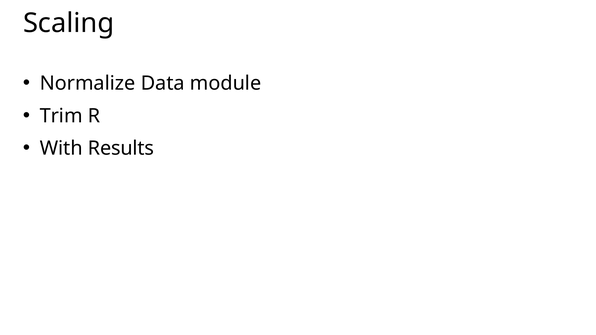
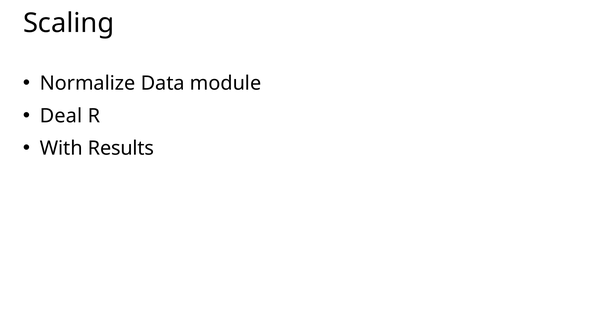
Trim: Trim -> Deal
